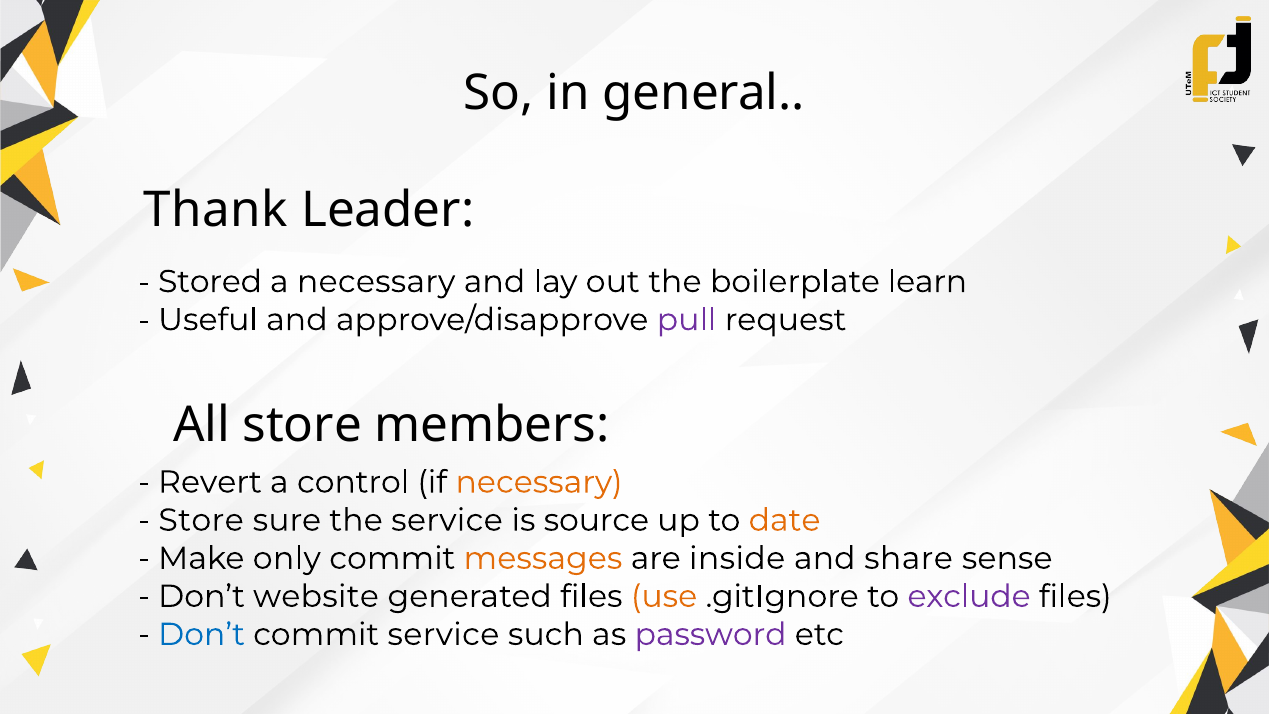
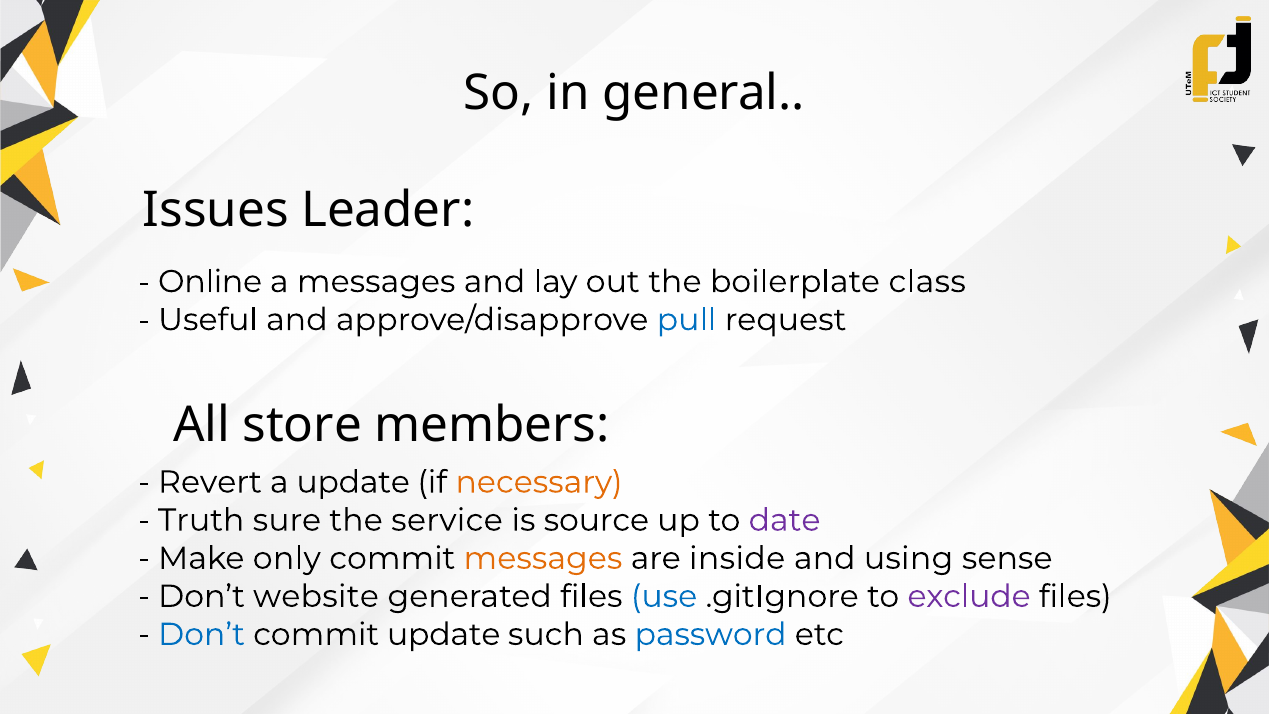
Thank: Thank -> Issues
Stored: Stored -> Online
a necessary: necessary -> messages
learn: learn -> class
pull colour: purple -> blue
a control: control -> update
Store at (201, 520): Store -> Truth
date colour: orange -> purple
share: share -> using
use colour: orange -> blue
commit service: service -> update
password colour: purple -> blue
